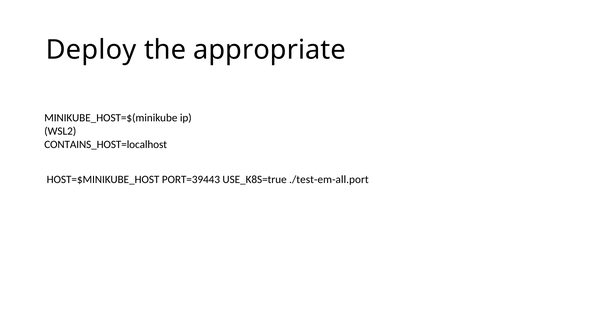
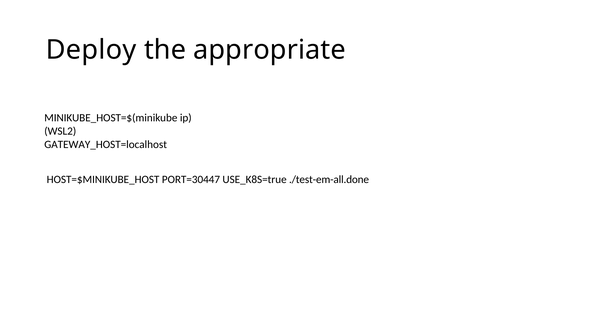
CONTAINS_HOST=localhost: CONTAINS_HOST=localhost -> GATEWAY_HOST=localhost
PORT=39443: PORT=39443 -> PORT=30447
./test-em-all.port: ./test-em-all.port -> ./test-em-all.done
